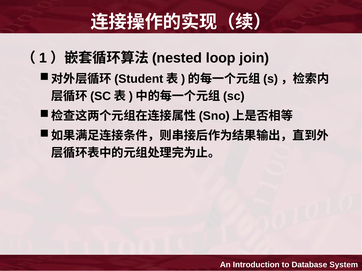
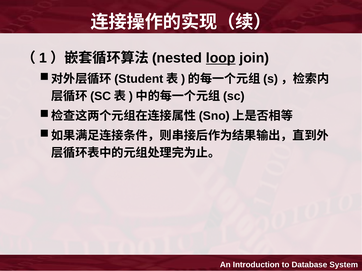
loop underline: none -> present
